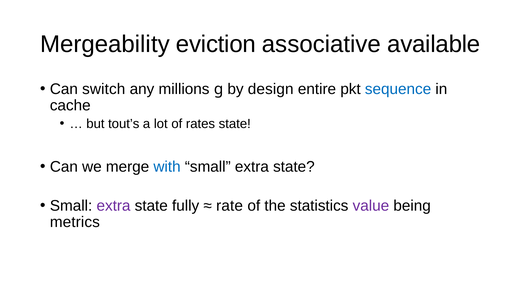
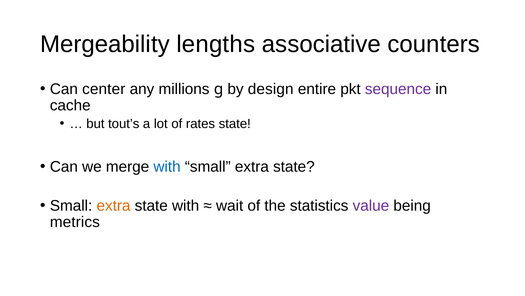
eviction: eviction -> lengths
available: available -> counters
switch: switch -> center
sequence colour: blue -> purple
extra at (114, 205) colour: purple -> orange
state fully: fully -> with
rate: rate -> wait
